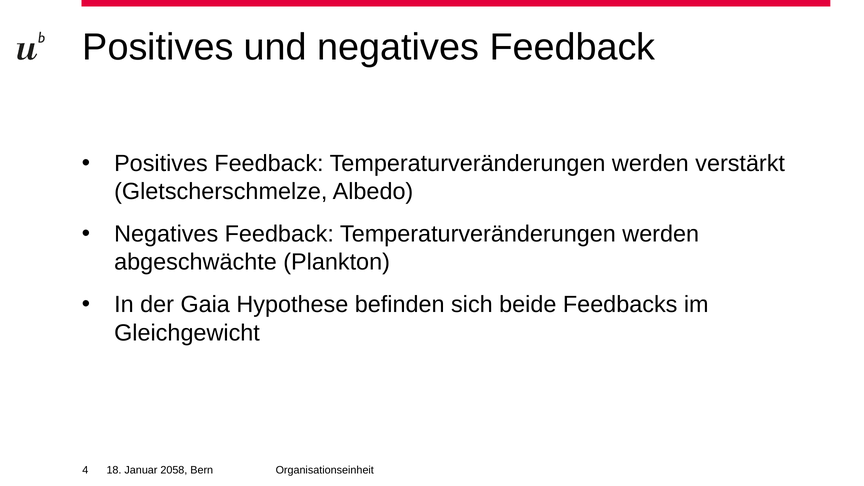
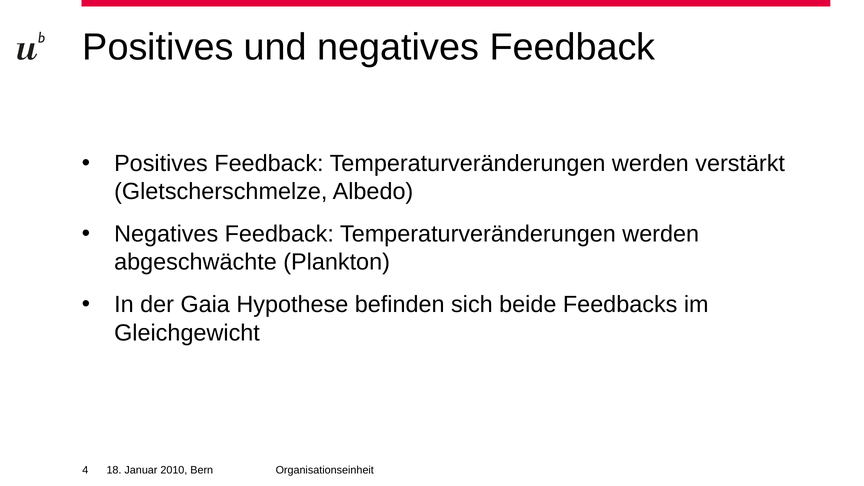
2058: 2058 -> 2010
